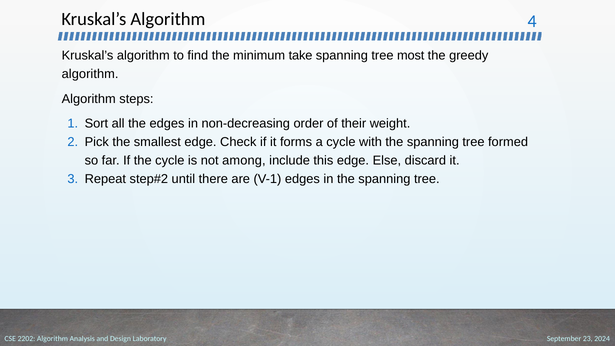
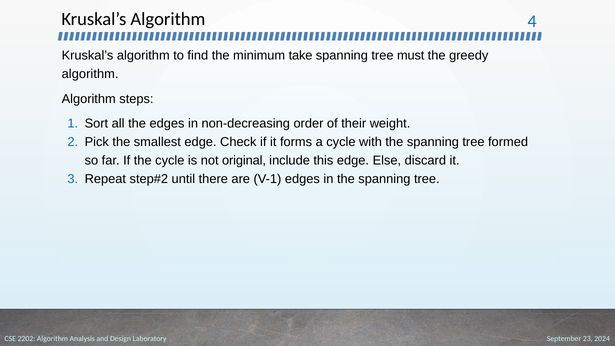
most: most -> must
among: among -> original
